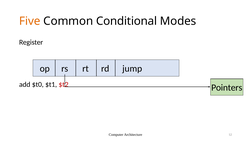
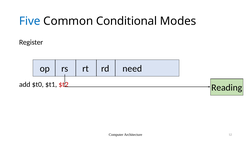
Five colour: orange -> blue
jump: jump -> need
Pointers: Pointers -> Reading
